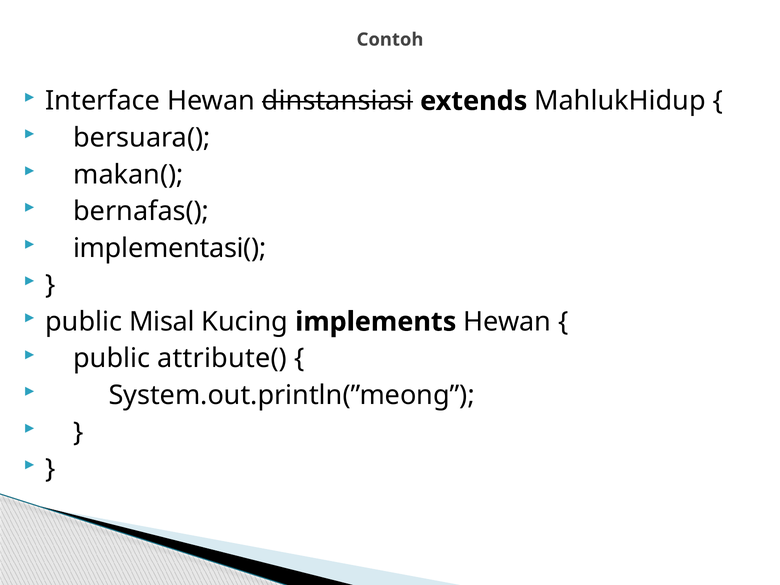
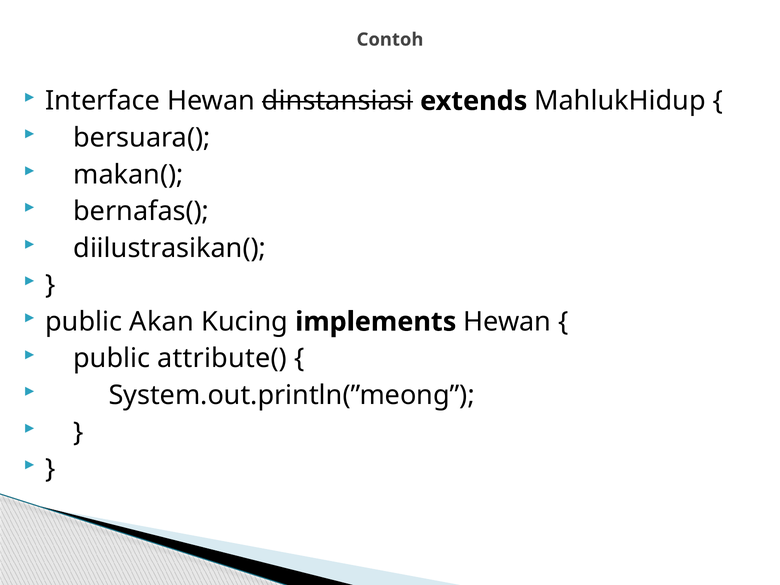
implementasi(: implementasi( -> diilustrasikan(
Misal: Misal -> Akan
